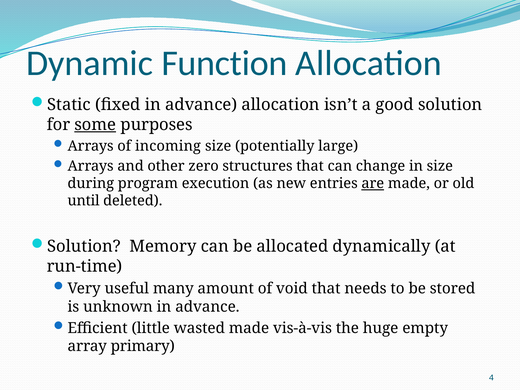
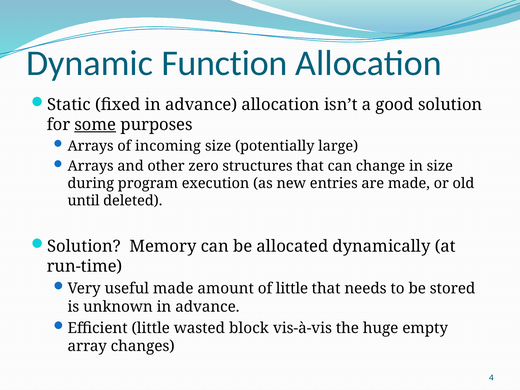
are underline: present -> none
useful many: many -> made
of void: void -> little
wasted made: made -> block
primary: primary -> changes
